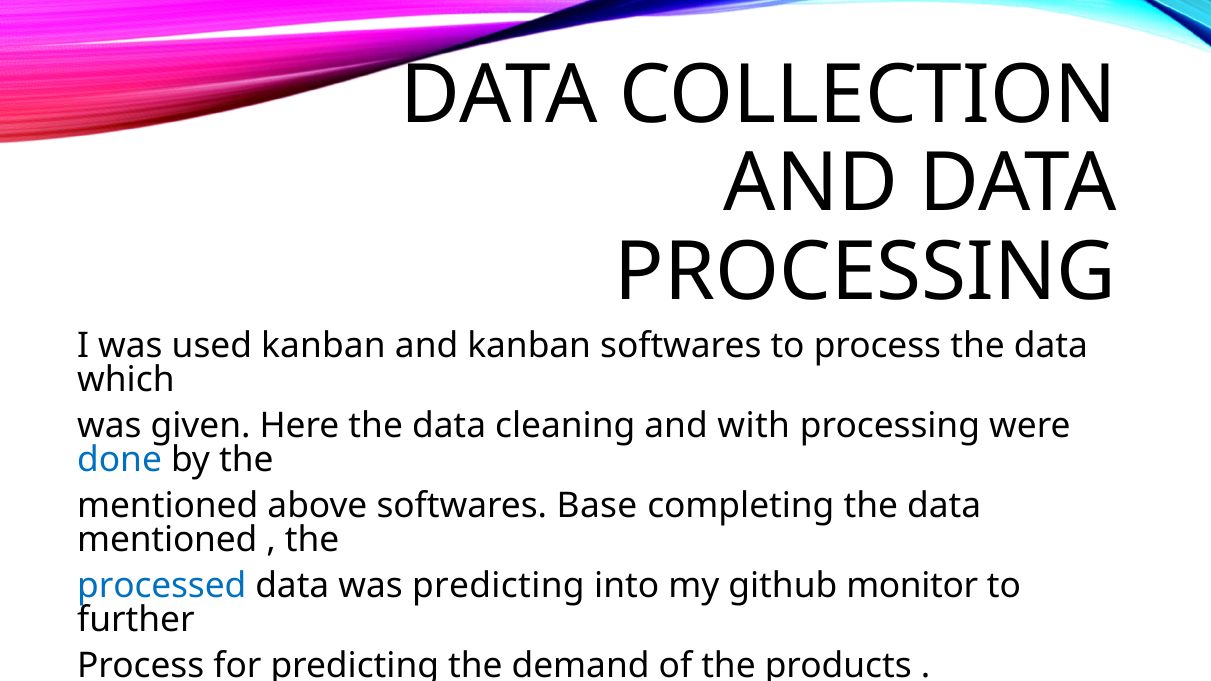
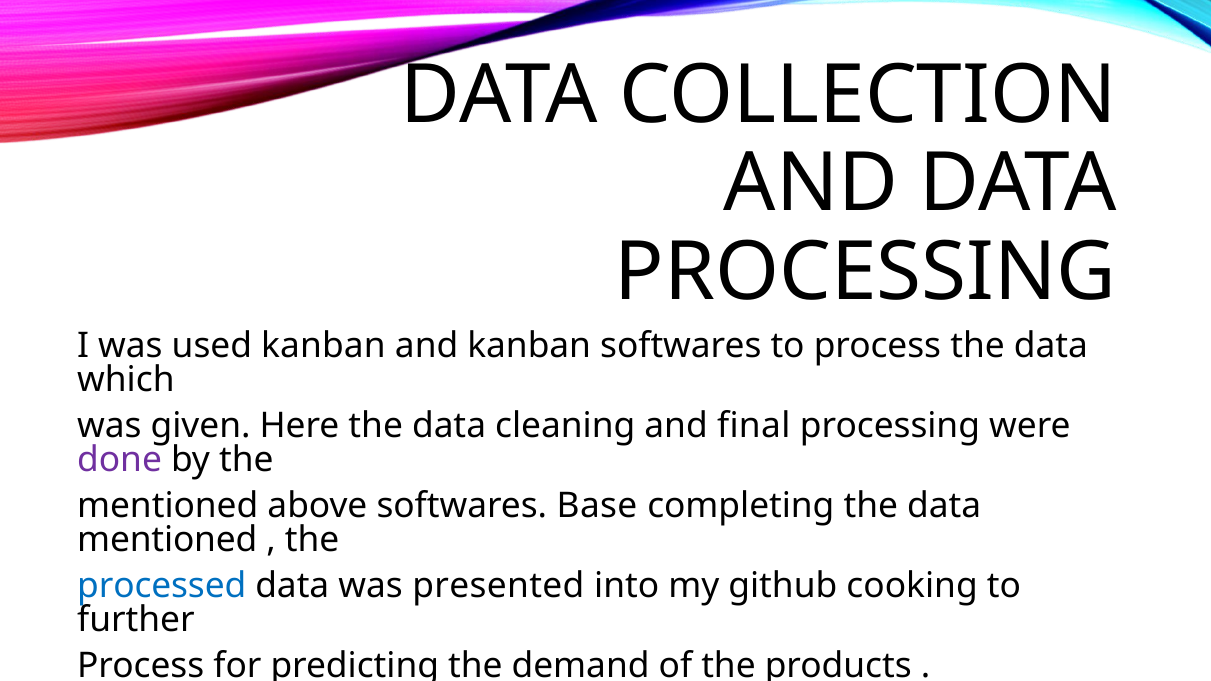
with: with -> final
done colour: blue -> purple
was predicting: predicting -> presented
monitor: monitor -> cooking
